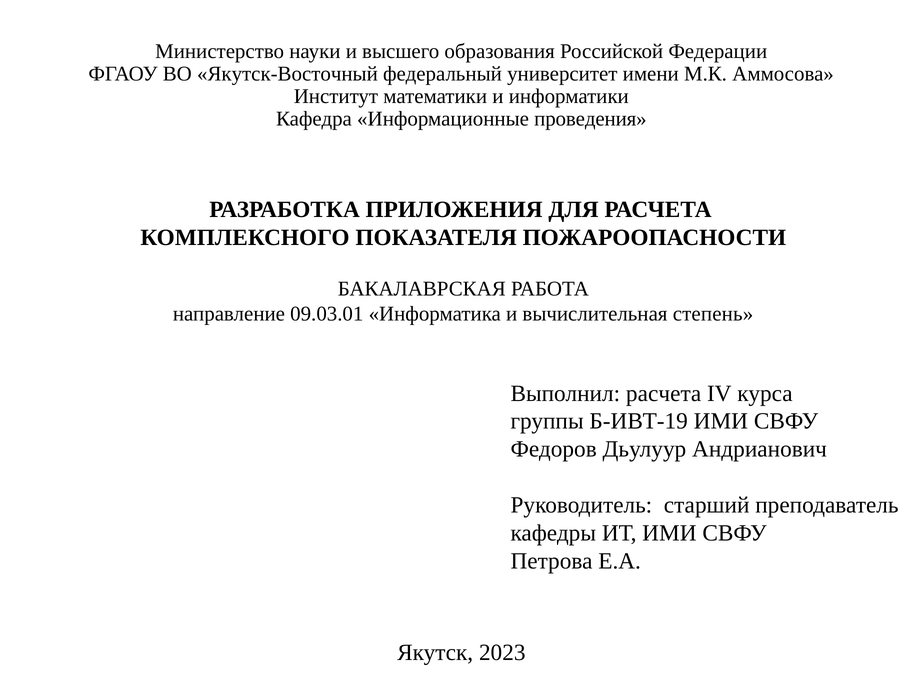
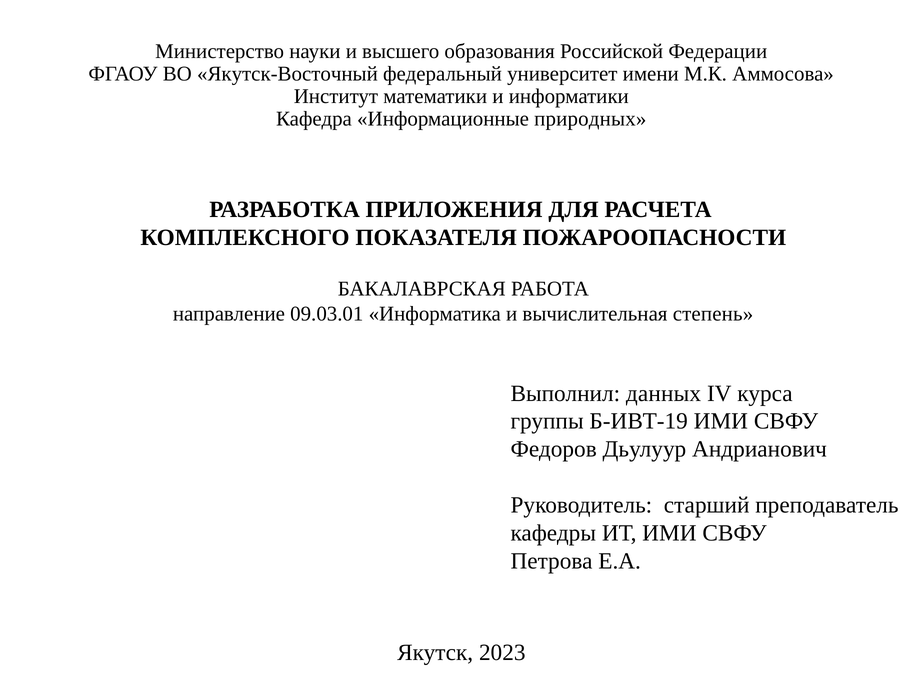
проведения: проведения -> природных
Выполнил расчета: расчета -> данных
